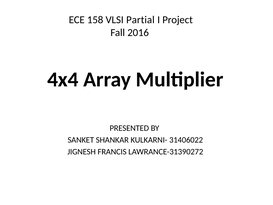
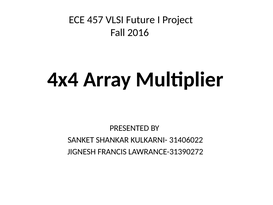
158: 158 -> 457
Partial: Partial -> Future
